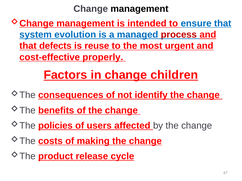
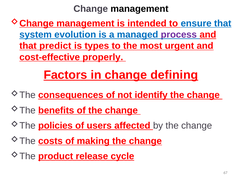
process colour: red -> purple
defects: defects -> predict
reuse: reuse -> types
children: children -> defining
